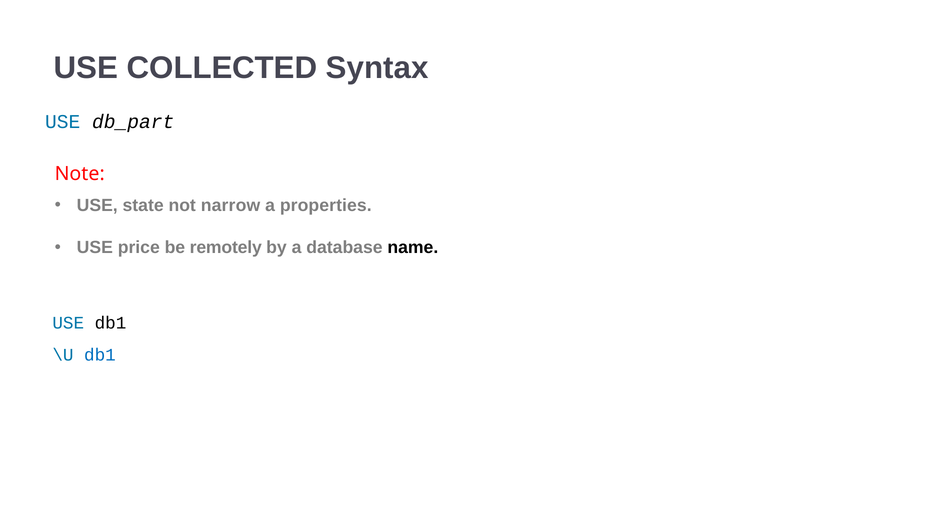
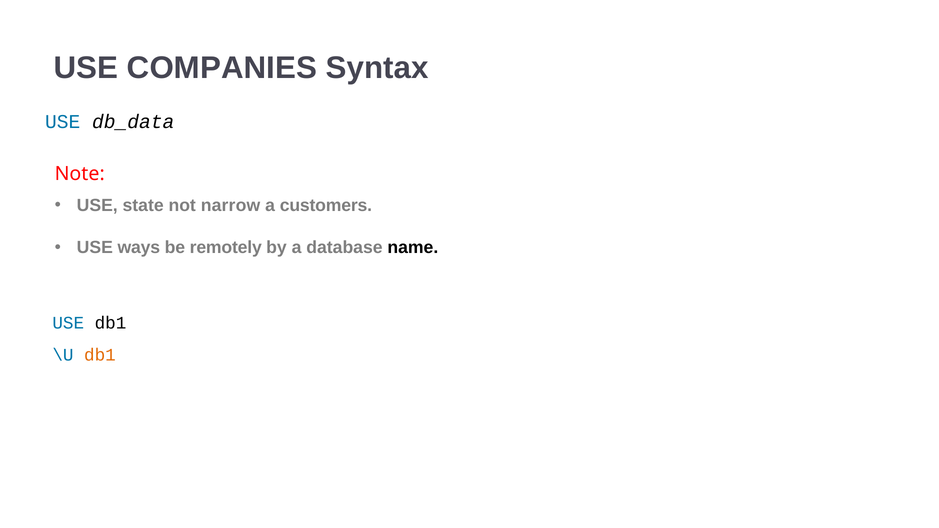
COLLECTED: COLLECTED -> COMPANIES
db_part: db_part -> db_data
properties: properties -> customers
price: price -> ways
db1 at (100, 355) colour: blue -> orange
